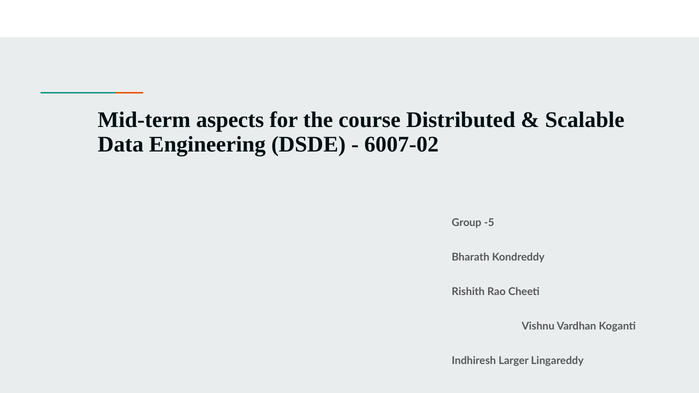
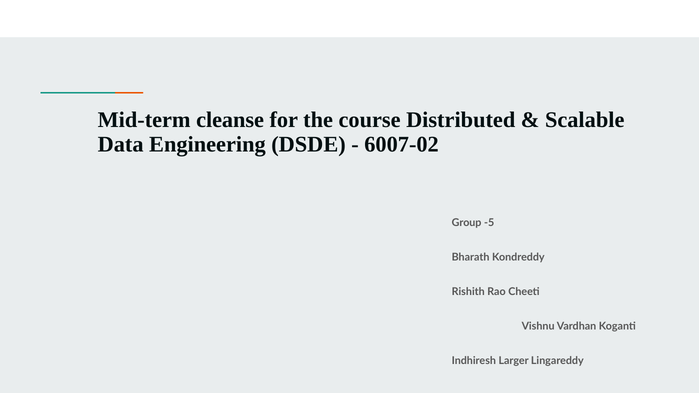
aspects: aspects -> cleanse
